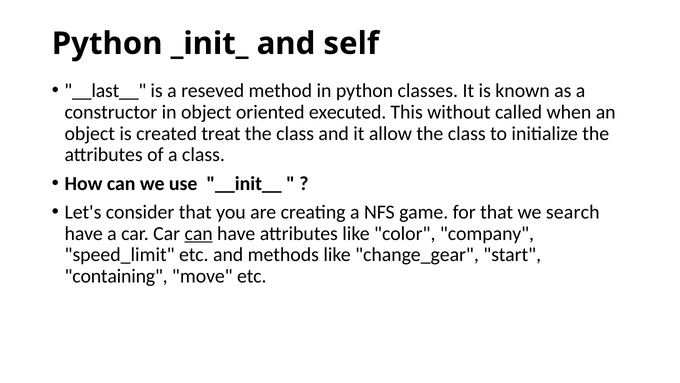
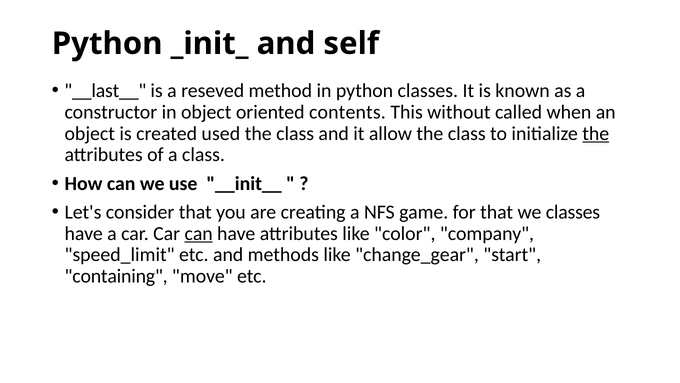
executed: executed -> contents
treat: treat -> used
the at (596, 133) underline: none -> present
we search: search -> classes
